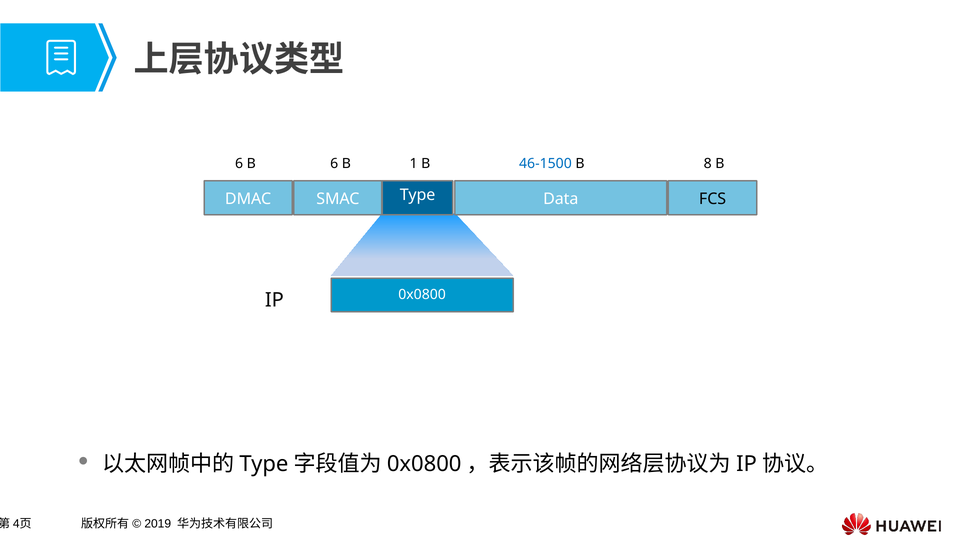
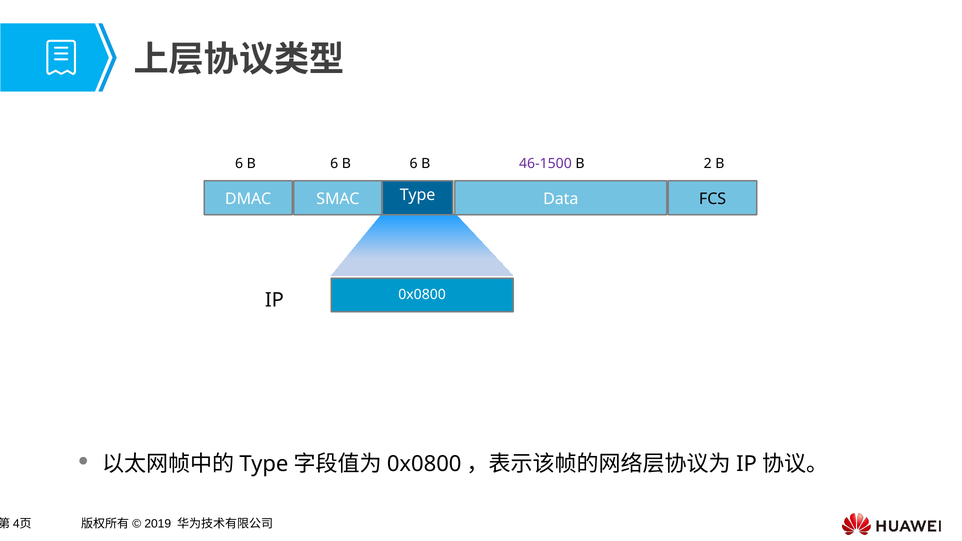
B 6 B 1: 1 -> 6
46-1500 colour: blue -> purple
8: 8 -> 2
